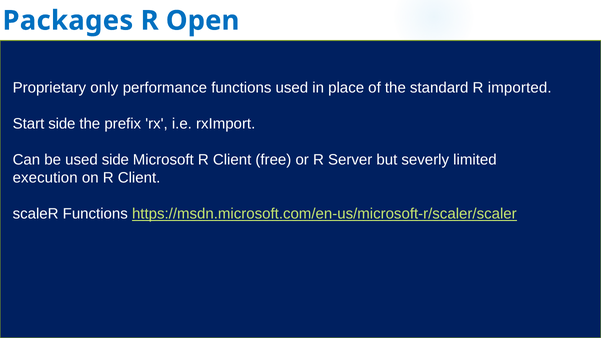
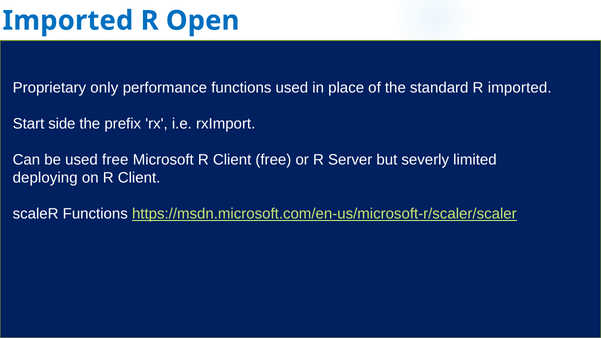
Packages at (68, 21): Packages -> Imported
used side: side -> free
execution: execution -> deploying
